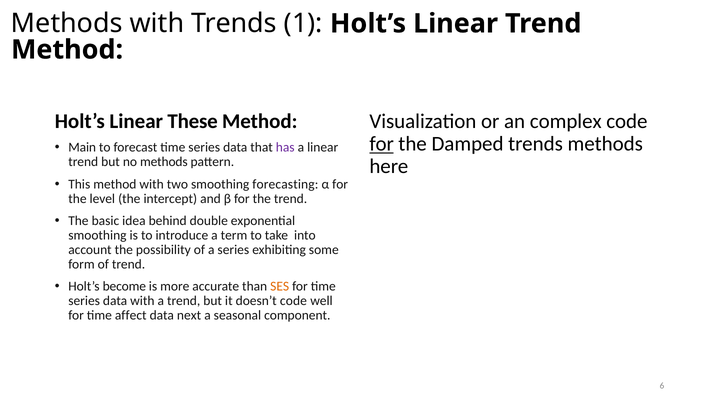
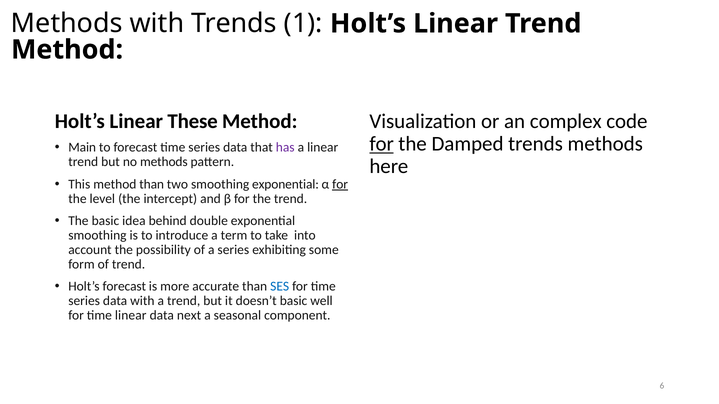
method with: with -> than
smoothing forecasting: forecasting -> exponential
for at (340, 184) underline: none -> present
Holt’s become: become -> forecast
SES colour: orange -> blue
doesn’t code: code -> basic
time affect: affect -> linear
